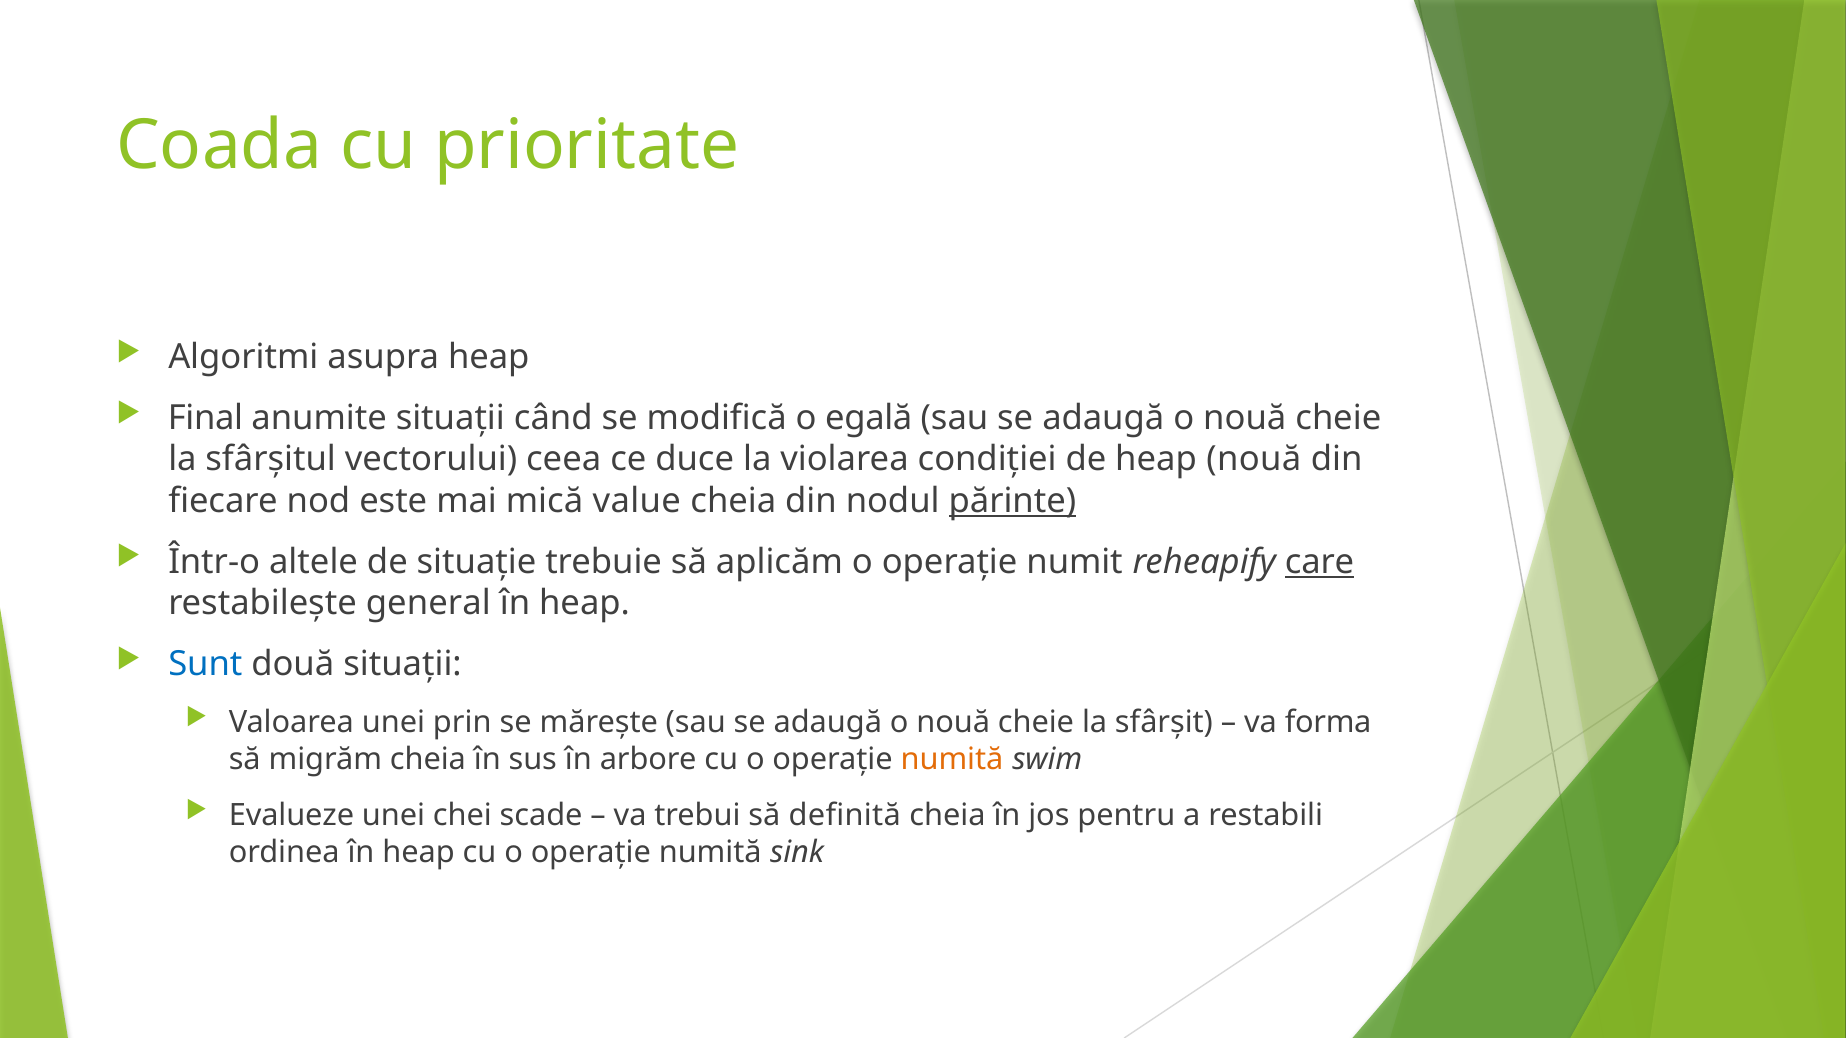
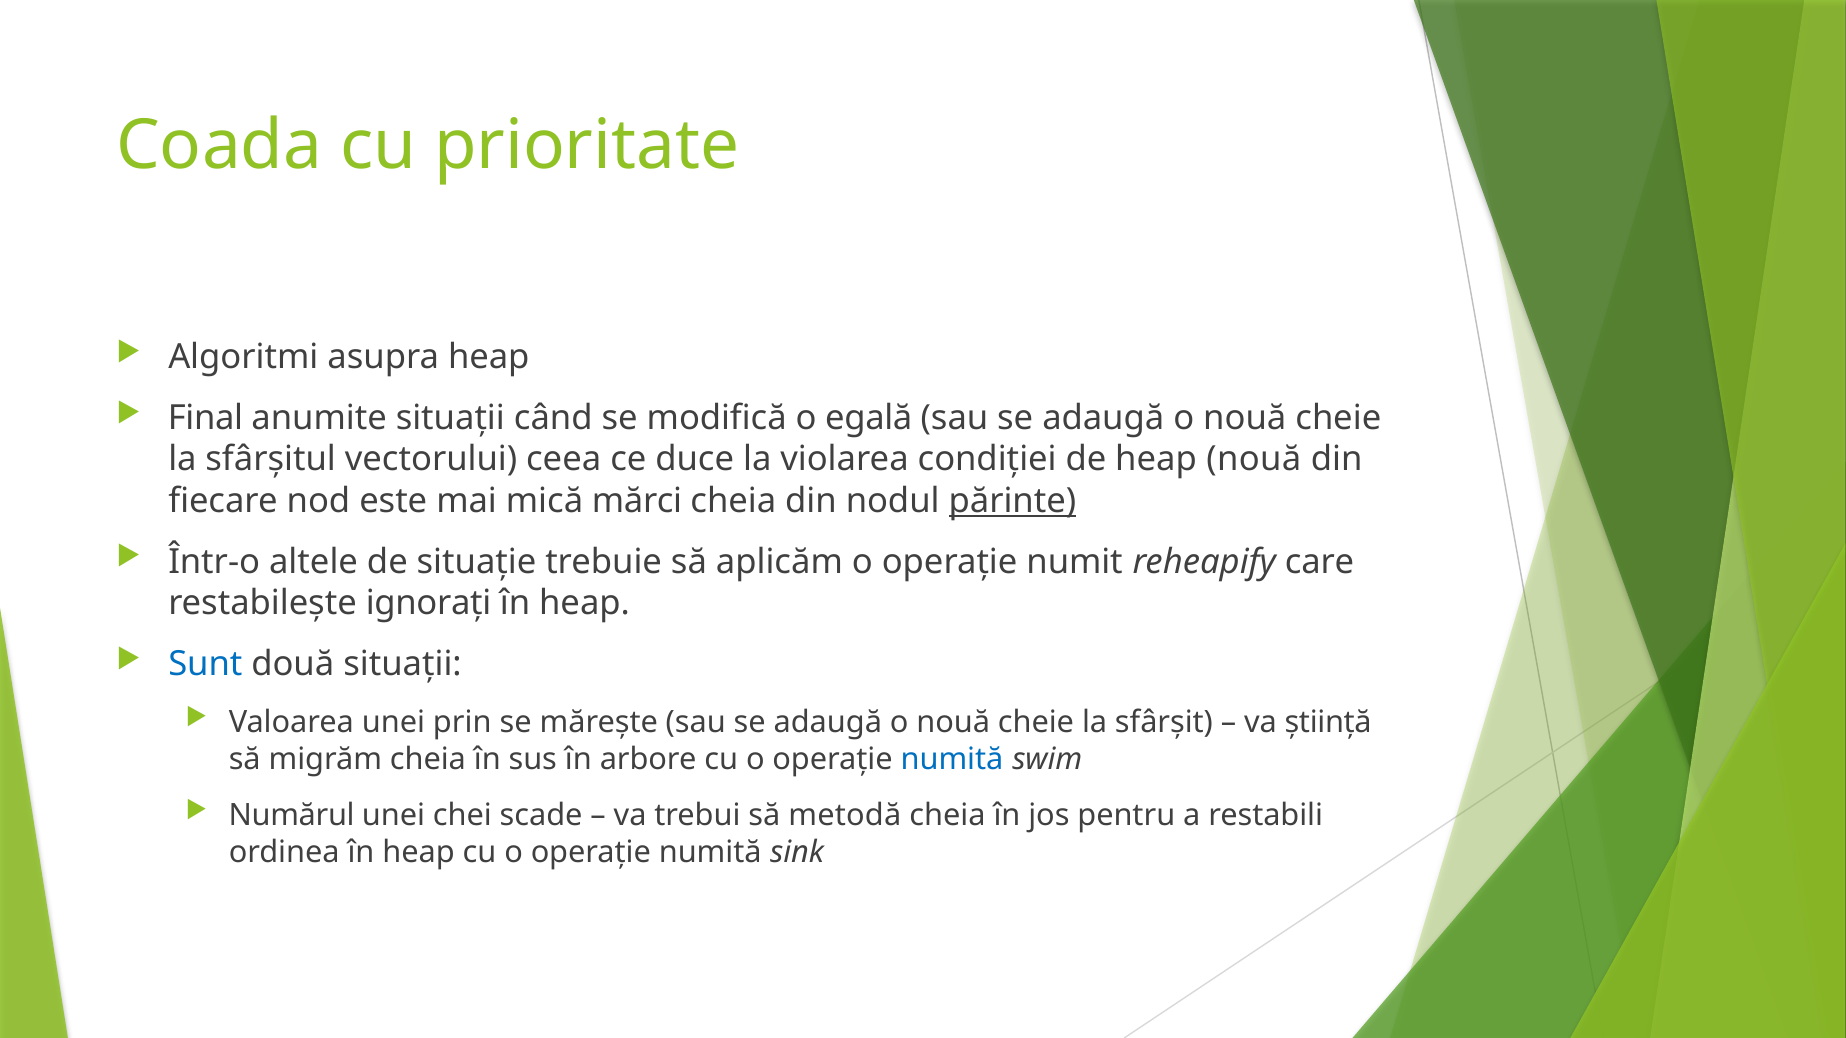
value: value -> mărci
care underline: present -> none
general: general -> ignorați
forma: forma -> știință
numită at (952, 759) colour: orange -> blue
Evalueze: Evalueze -> Numărul
definită: definită -> metodă
